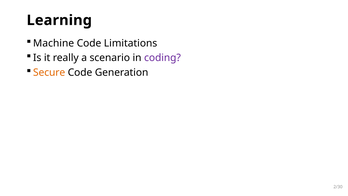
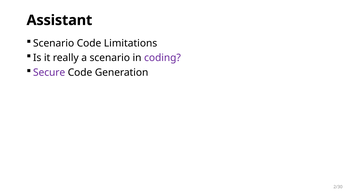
Learning: Learning -> Assistant
Machine at (54, 43): Machine -> Scenario
Secure colour: orange -> purple
